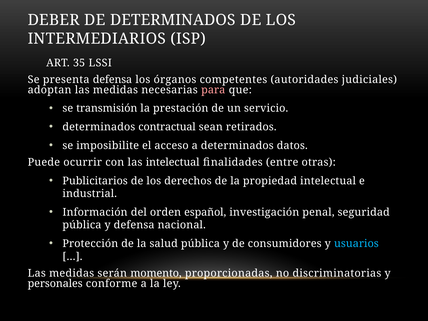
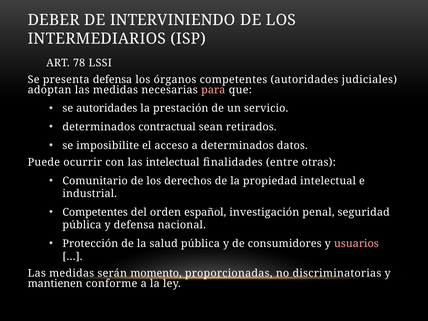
DE DETERMINADOS: DETERMINADOS -> INTERVINIENDO
35: 35 -> 78
se transmisión: transmisión -> autoridades
Publicitarios: Publicitarios -> Comunitario
Información at (95, 212): Información -> Competentes
usuarios colour: light blue -> pink
personales: personales -> mantienen
